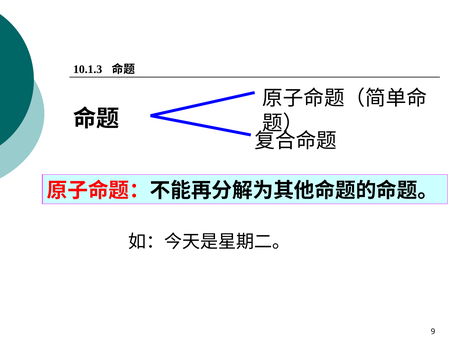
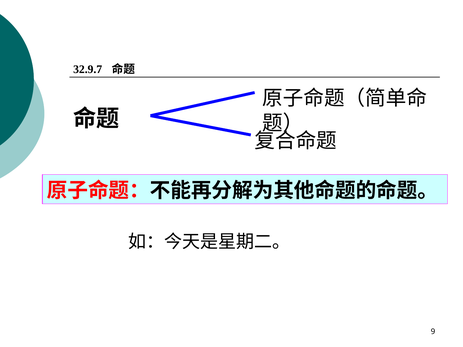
10.1.3: 10.1.3 -> 32.9.7
